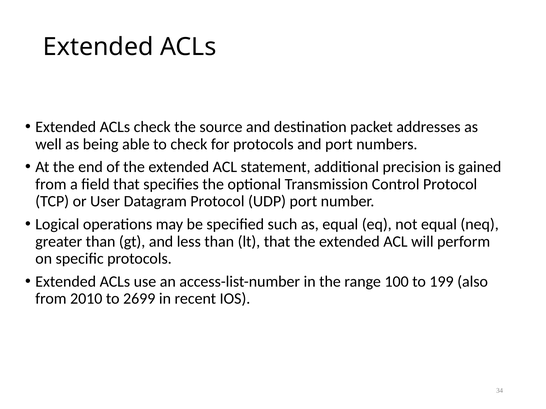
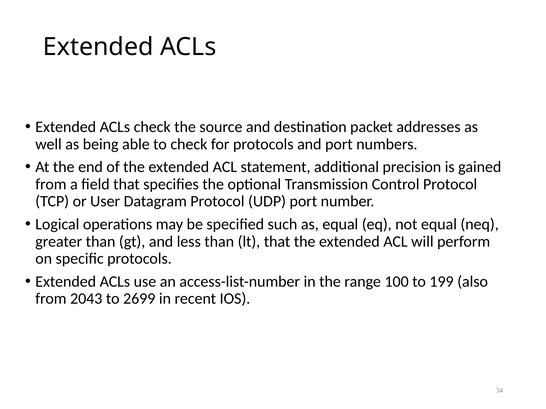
2010: 2010 -> 2043
